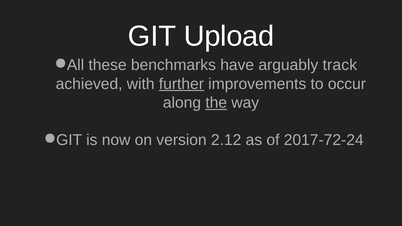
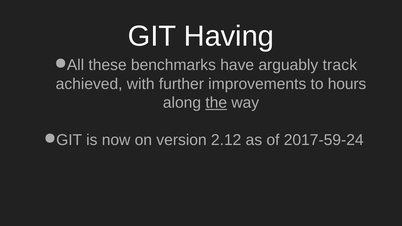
Upload: Upload -> Having
further underline: present -> none
occur: occur -> hours
2017-72-24: 2017-72-24 -> 2017-59-24
